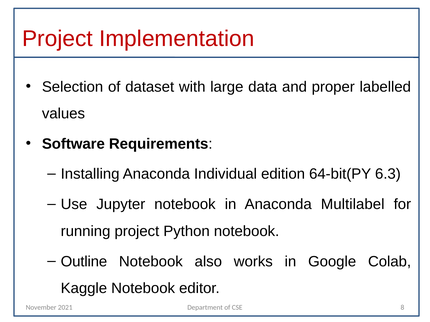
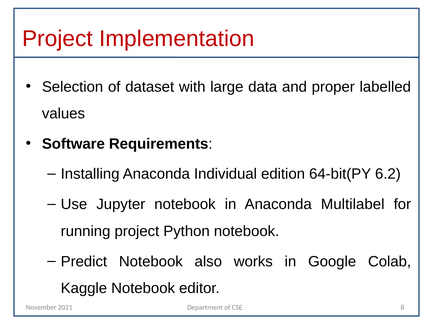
6.3: 6.3 -> 6.2
Outline: Outline -> Predict
